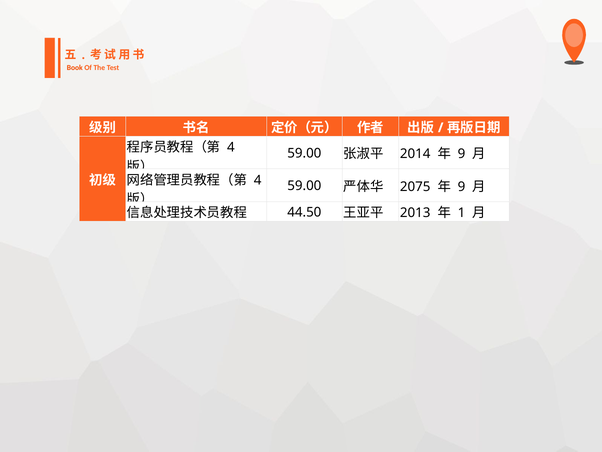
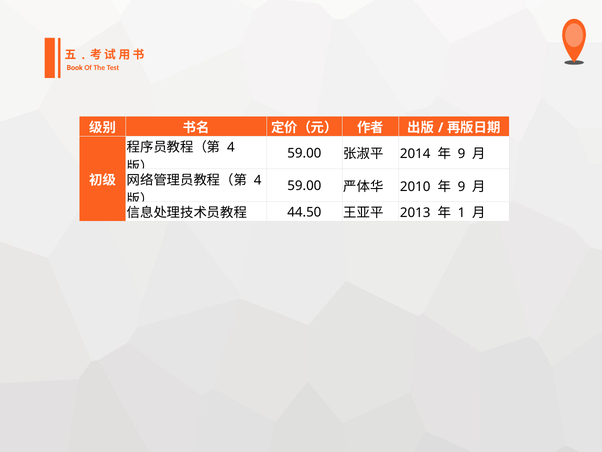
2075: 2075 -> 2010
